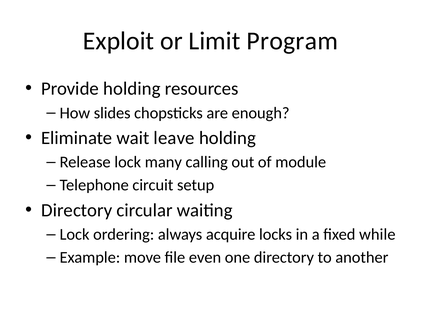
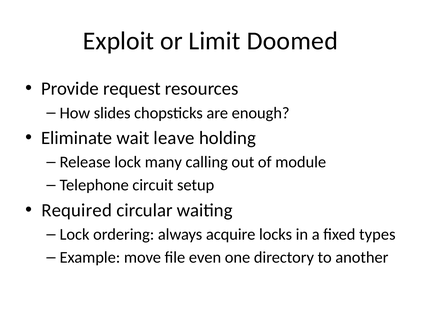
Program: Program -> Doomed
Provide holding: holding -> request
Directory at (77, 210): Directory -> Required
while: while -> types
